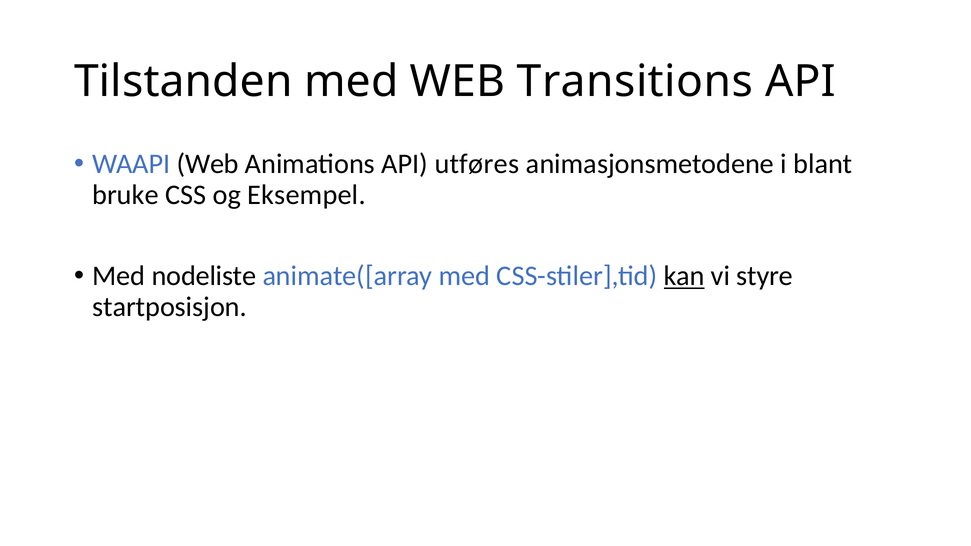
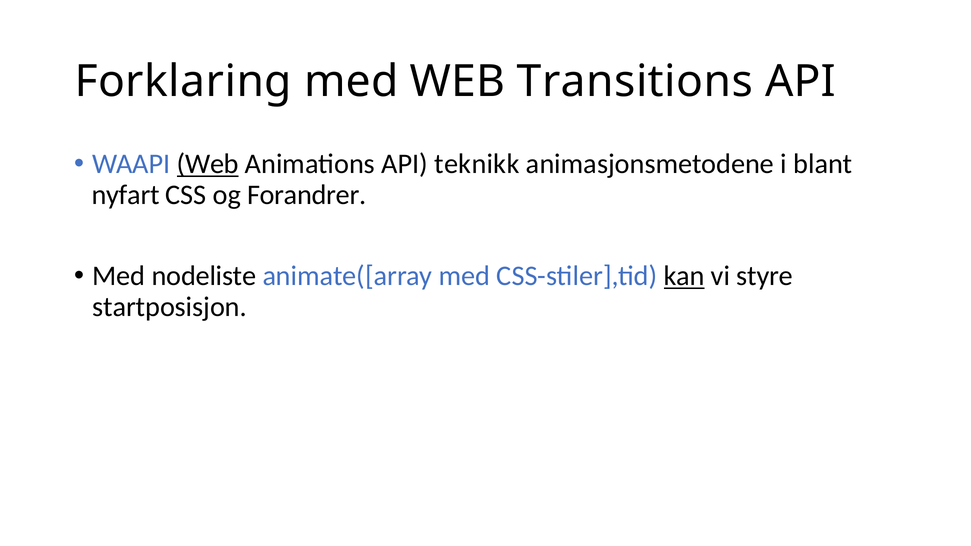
Tilstanden: Tilstanden -> Forklaring
Web at (208, 164) underline: none -> present
utføres: utføres -> teknikk
bruke: bruke -> nyfart
Eksempel: Eksempel -> Forandrer
